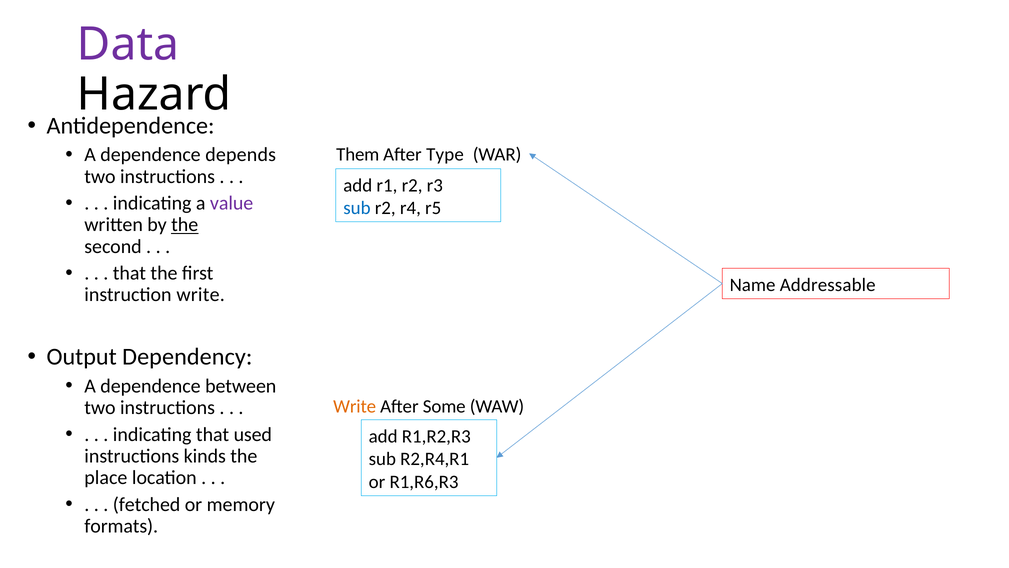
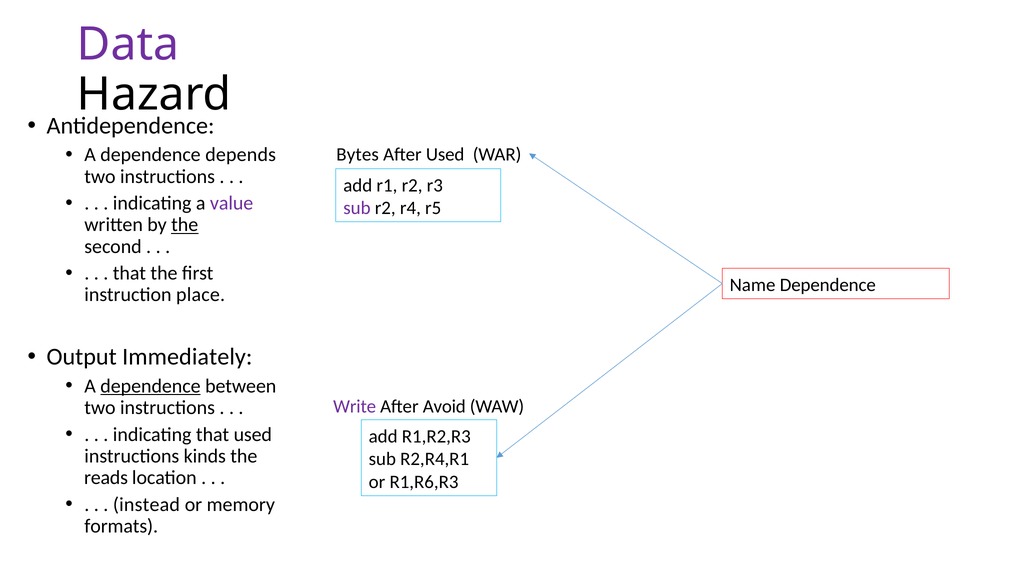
Them: Them -> Bytes
After Type: Type -> Used
sub at (357, 208) colour: blue -> purple
Name Addressable: Addressable -> Dependence
instruction write: write -> place
Dependency: Dependency -> Immediately
dependence at (150, 386) underline: none -> present
Write at (355, 406) colour: orange -> purple
Some: Some -> Avoid
place: place -> reads
fetched: fetched -> instead
